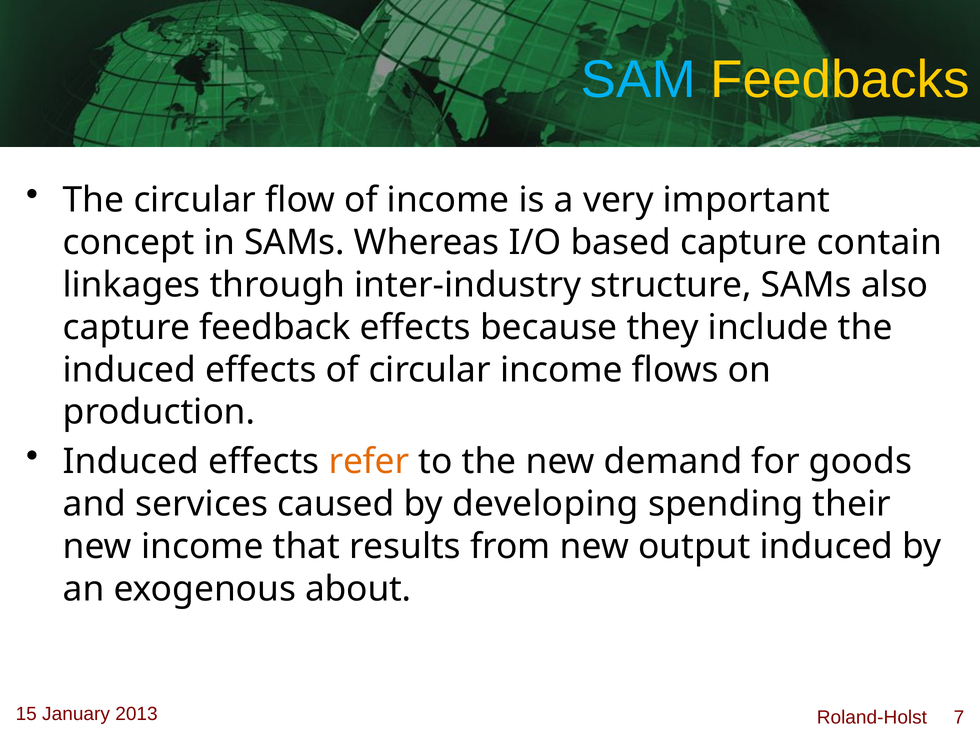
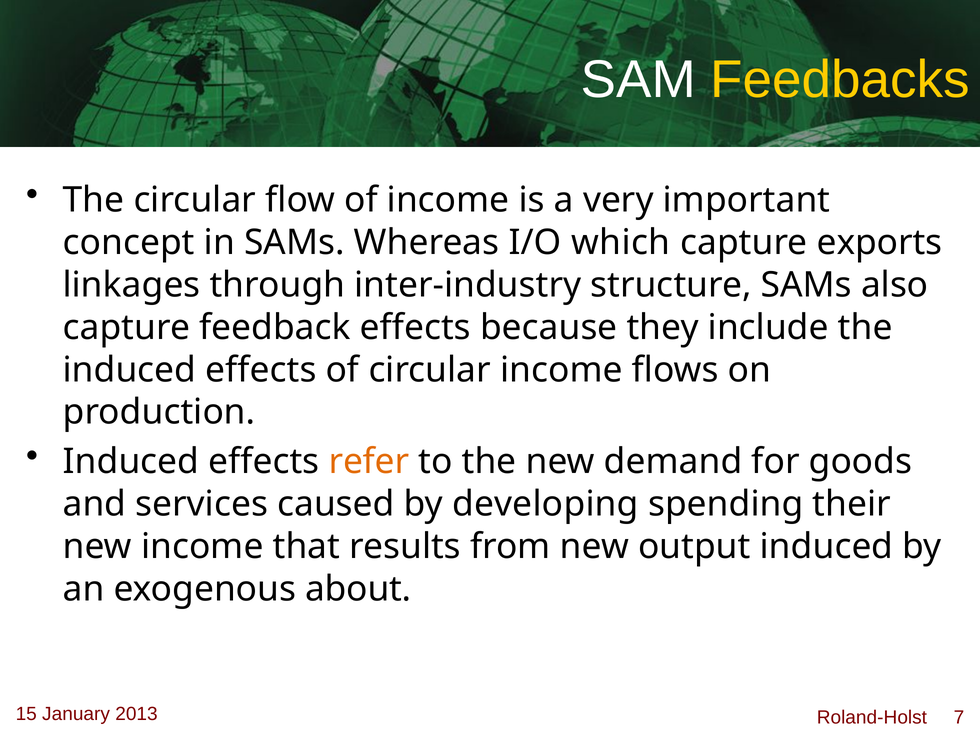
SAM colour: light blue -> white
based: based -> which
contain: contain -> exports
